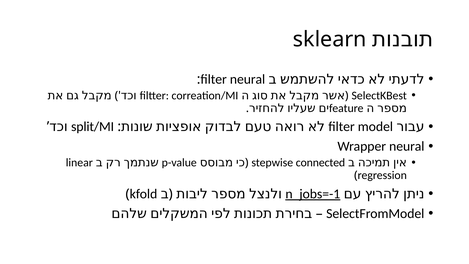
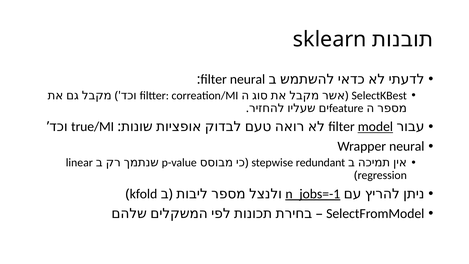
split/MI: split/MI -> true/MI
model underline: none -> present
connected: connected -> redundant
